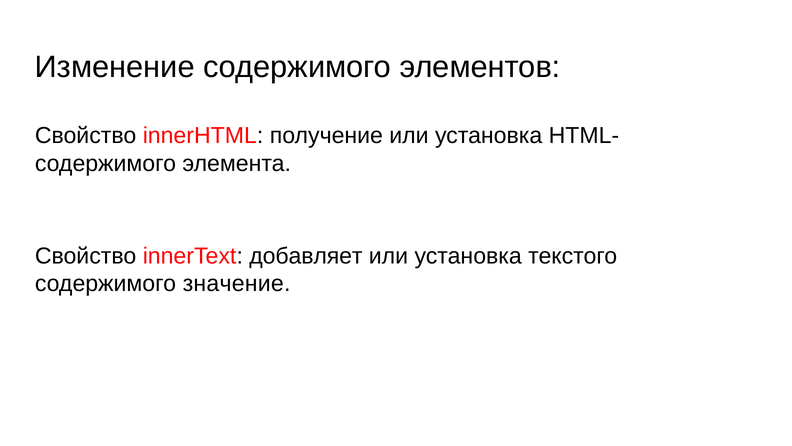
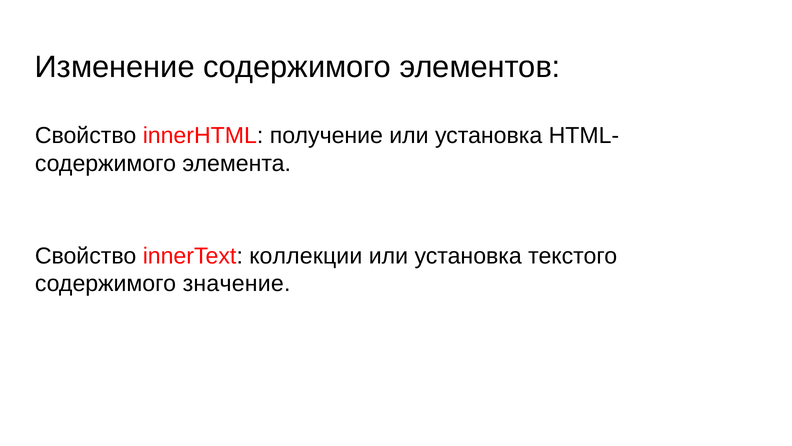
добавляет: добавляет -> коллекции
